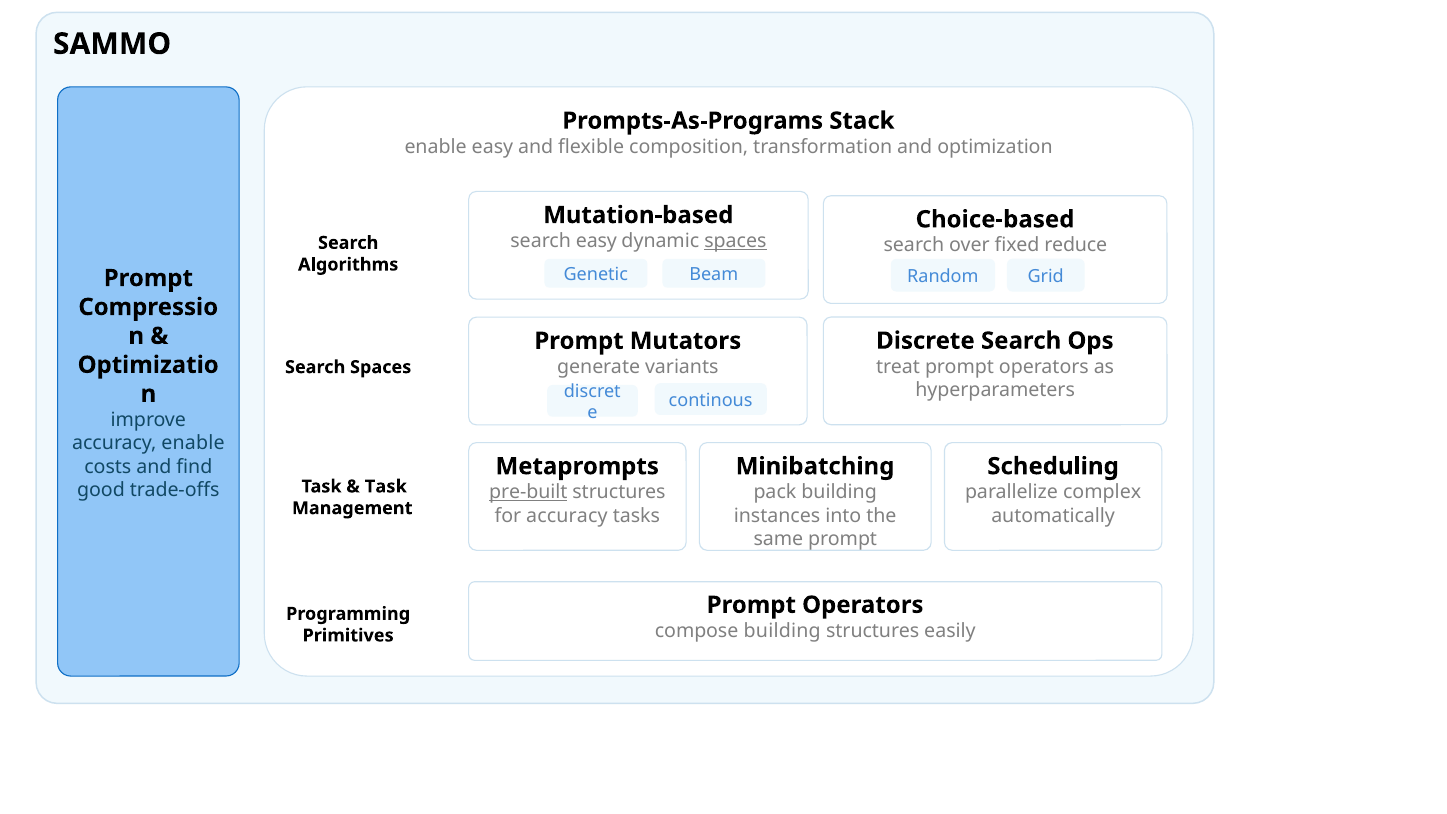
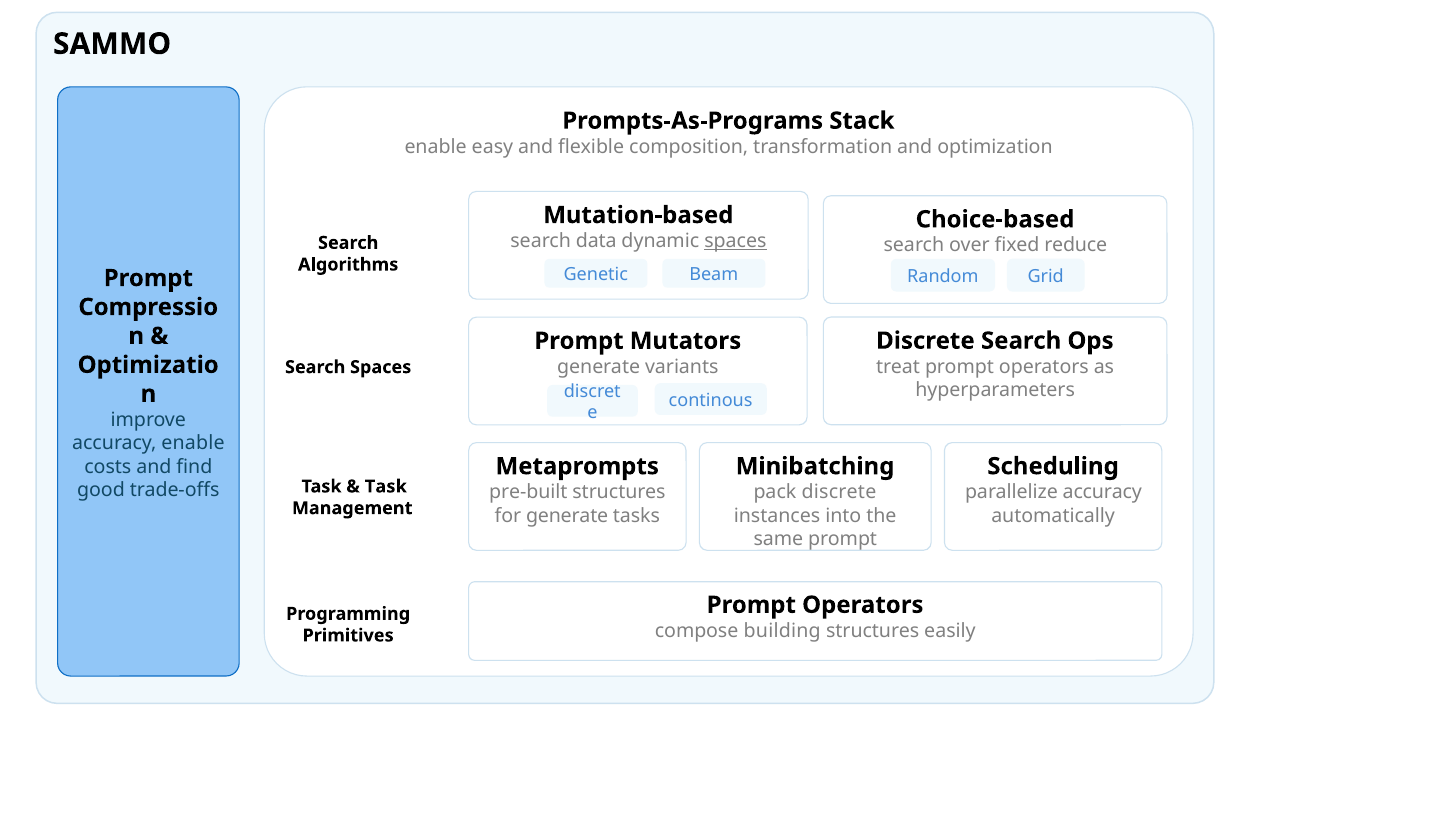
search easy: easy -> data
pre-built underline: present -> none
pack building: building -> discrete
parallelize complex: complex -> accuracy
for accuracy: accuracy -> generate
